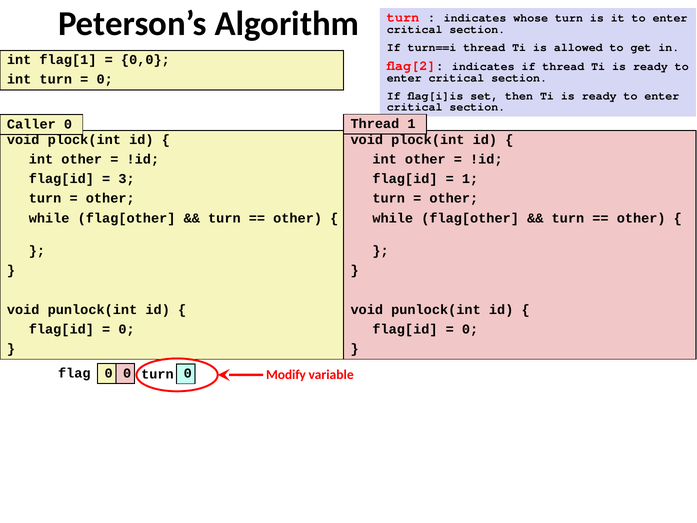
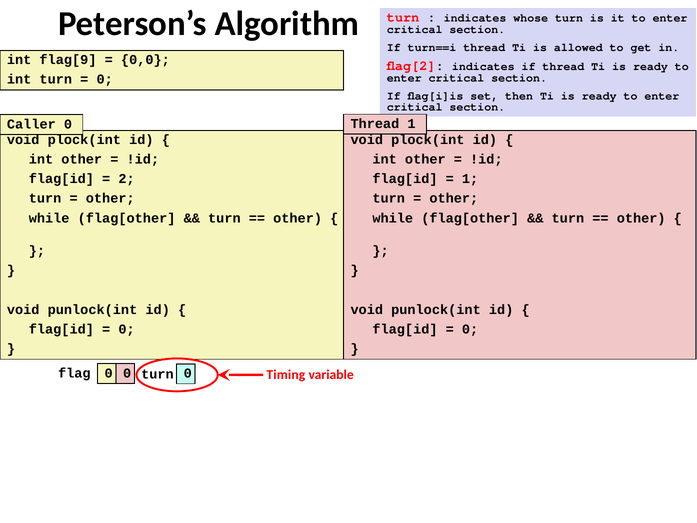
flag[1: flag[1 -> flag[9
3: 3 -> 2
Modify: Modify -> Timing
